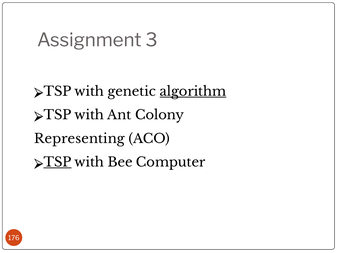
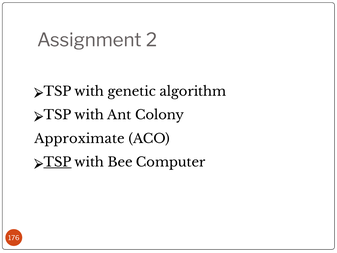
3: 3 -> 2
algorithm underline: present -> none
Representing: Representing -> Approximate
